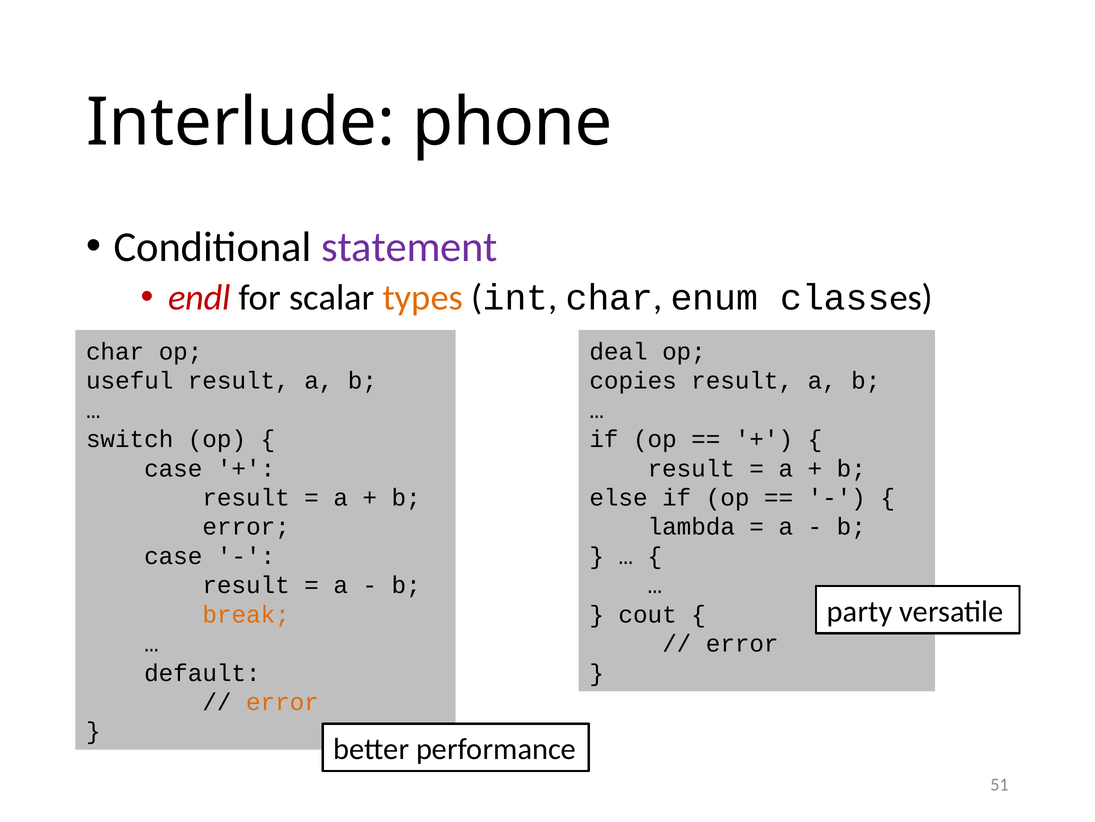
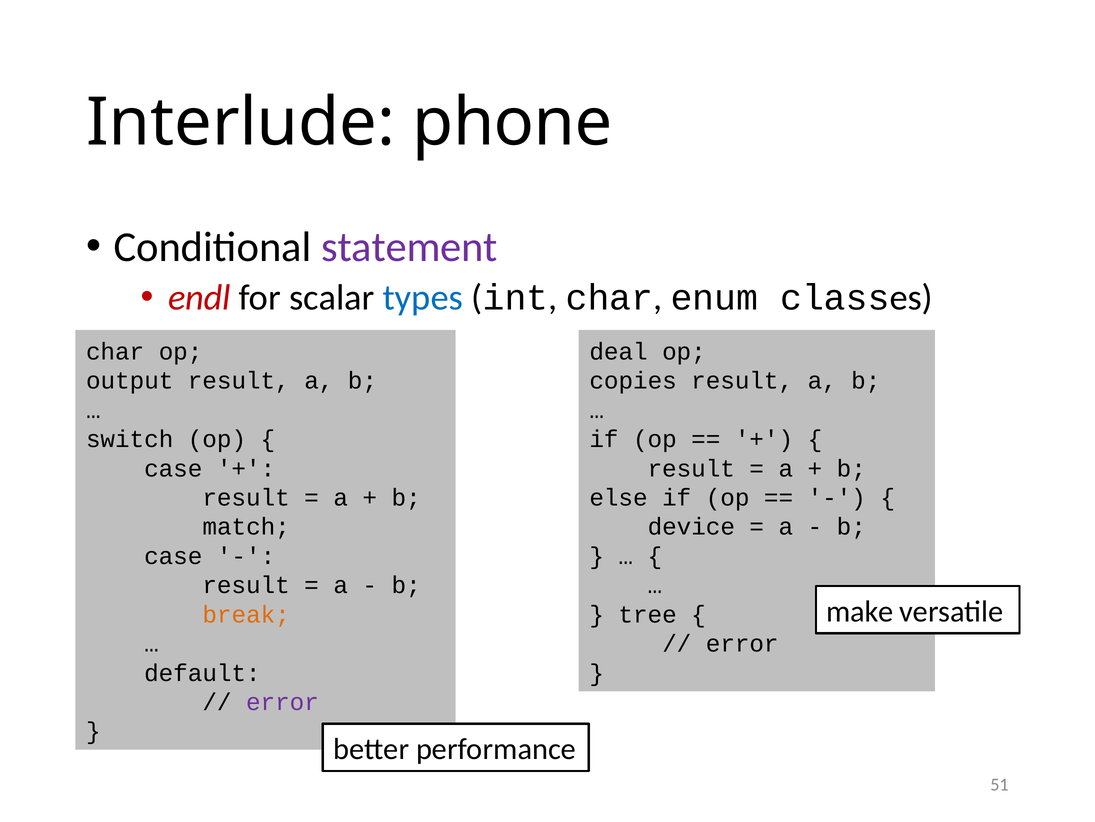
types colour: orange -> blue
useful: useful -> output
error at (246, 526): error -> match
lambda: lambda -> device
party: party -> make
cout: cout -> tree
error at (282, 702) colour: orange -> purple
